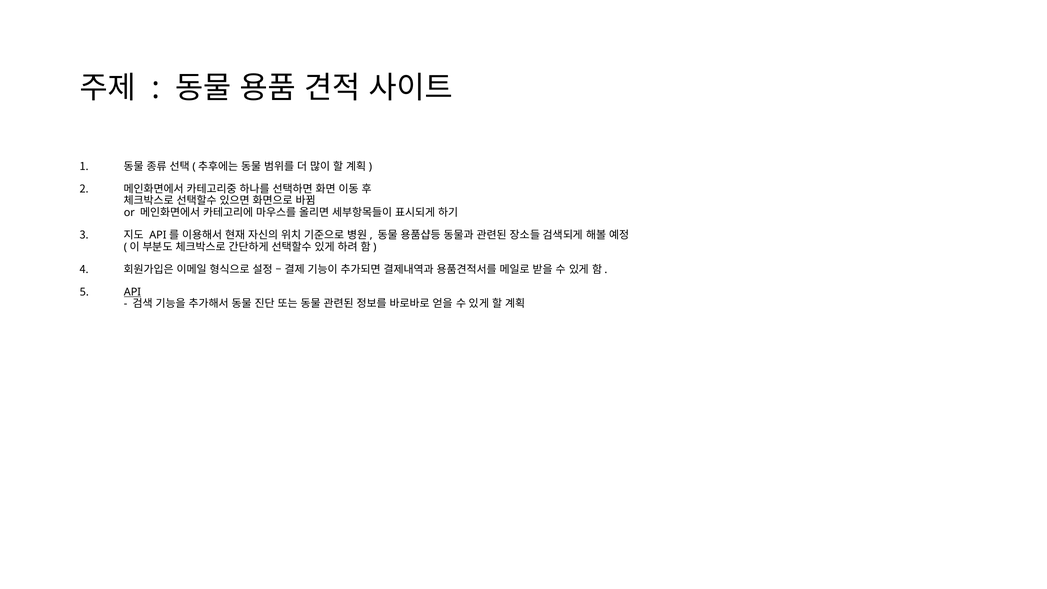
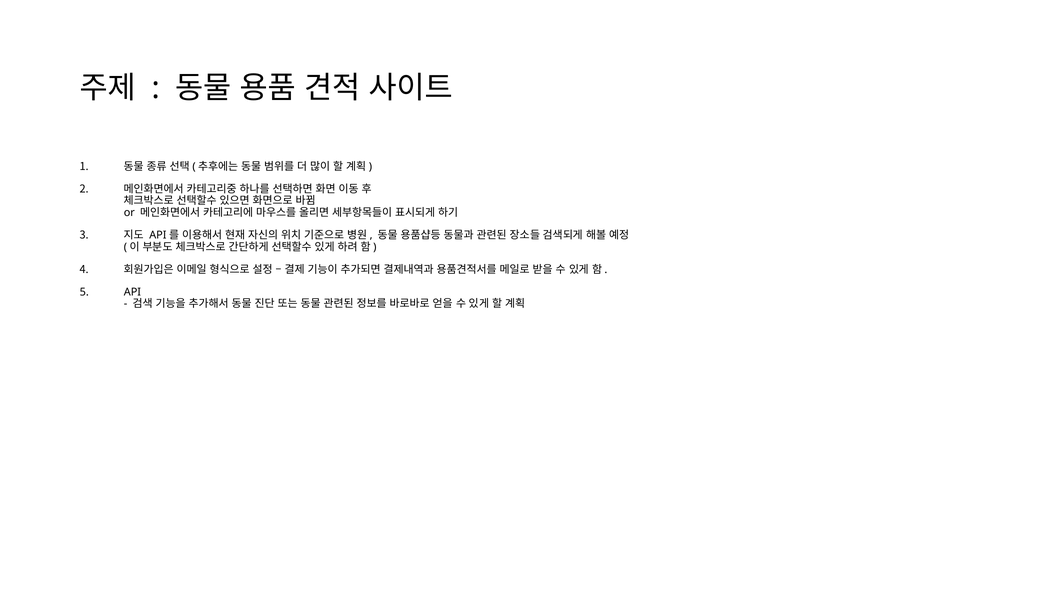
API underline: present -> none
